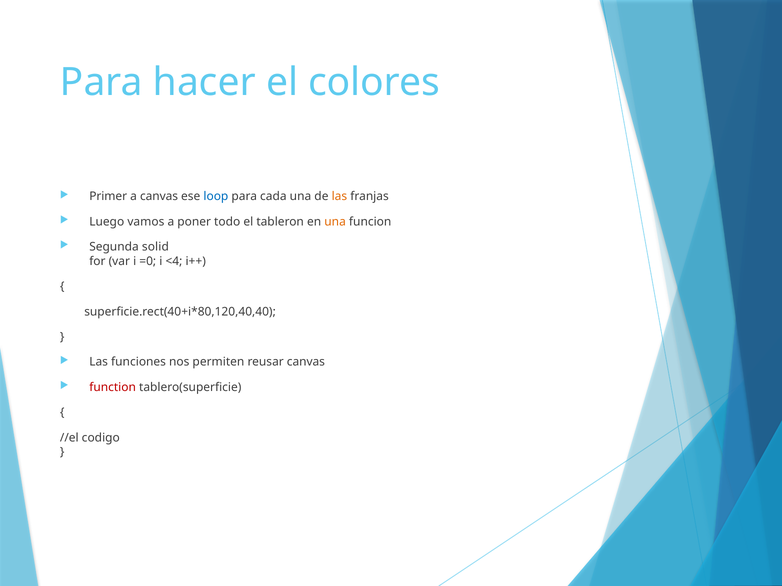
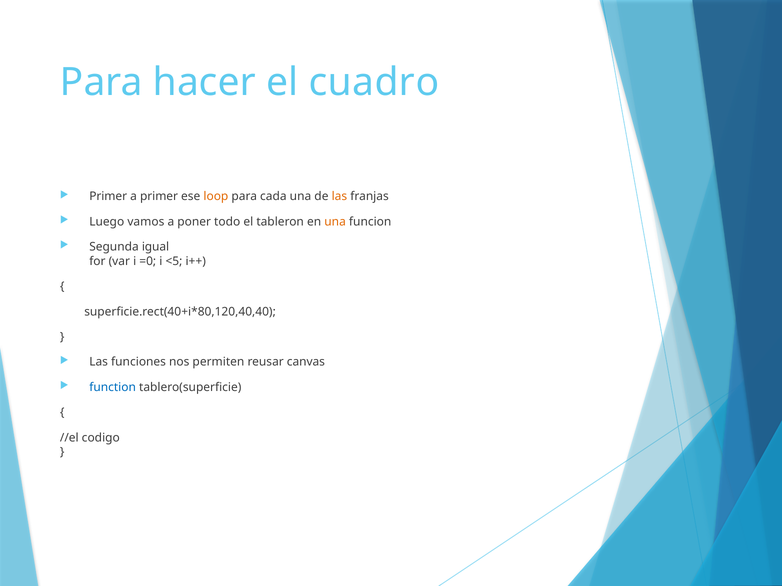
colores: colores -> cuadro
a canvas: canvas -> primer
loop colour: blue -> orange
solid: solid -> igual
<4: <4 -> <5
function colour: red -> blue
